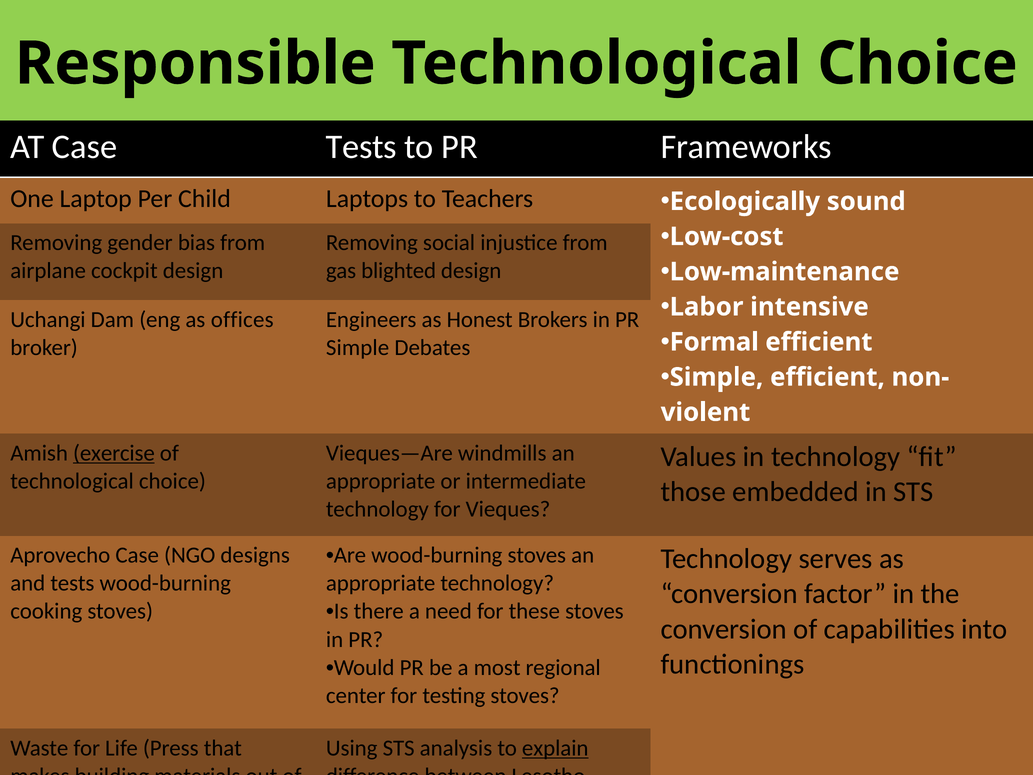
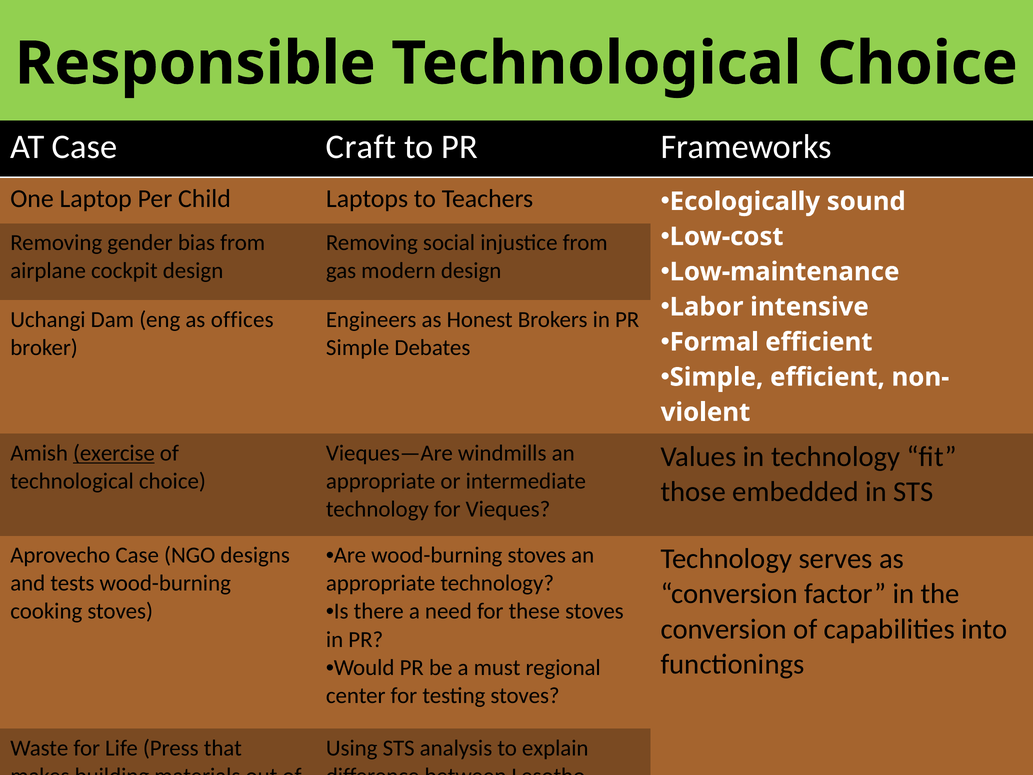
Case Tests: Tests -> Craft
blighted: blighted -> modern
most: most -> must
explain underline: present -> none
